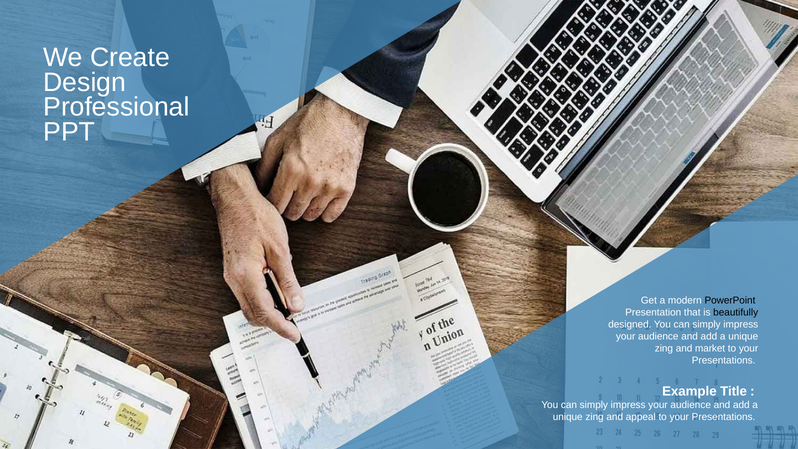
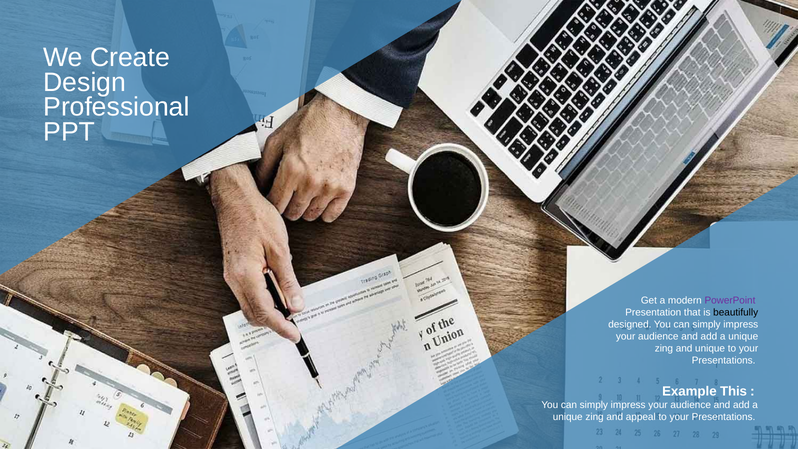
PowerPoint colour: black -> purple
and market: market -> unique
Title: Title -> This
